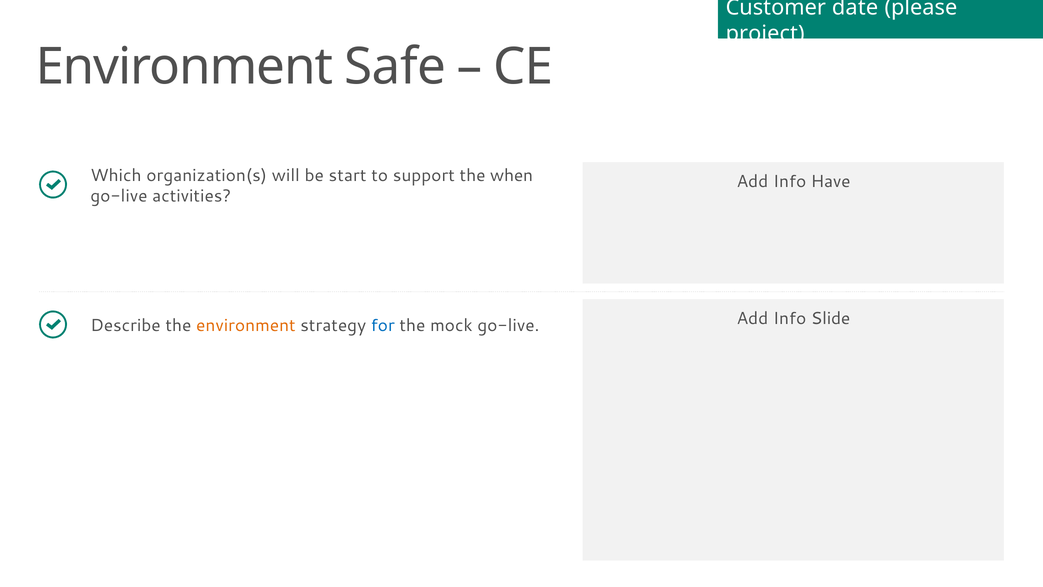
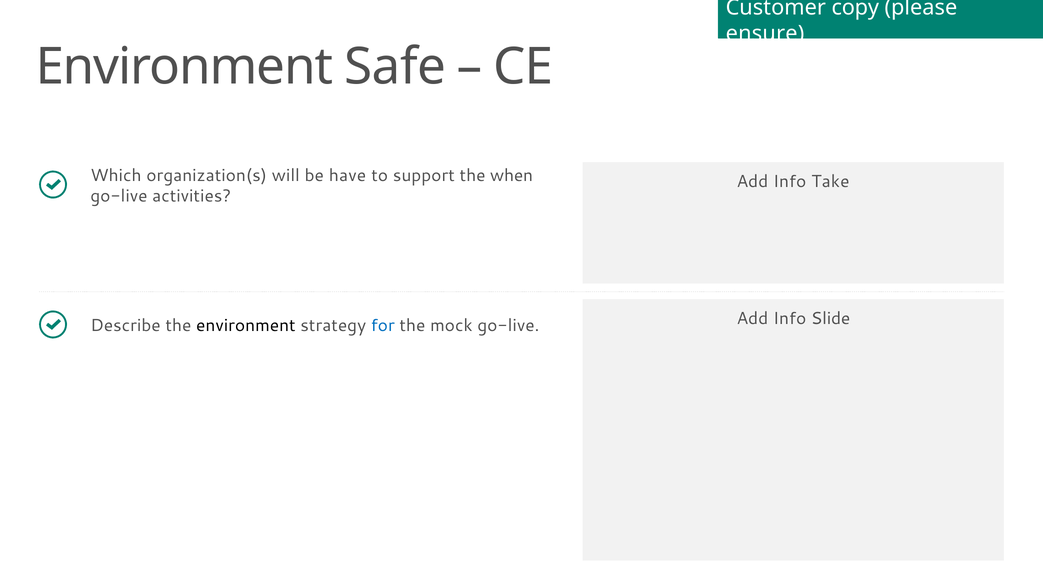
date: date -> copy
project: project -> ensure
start: start -> have
Have: Have -> Take
environment at (246, 326) colour: orange -> black
